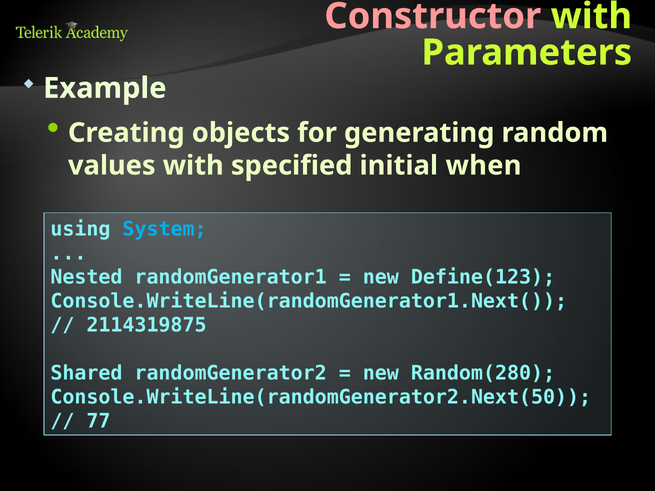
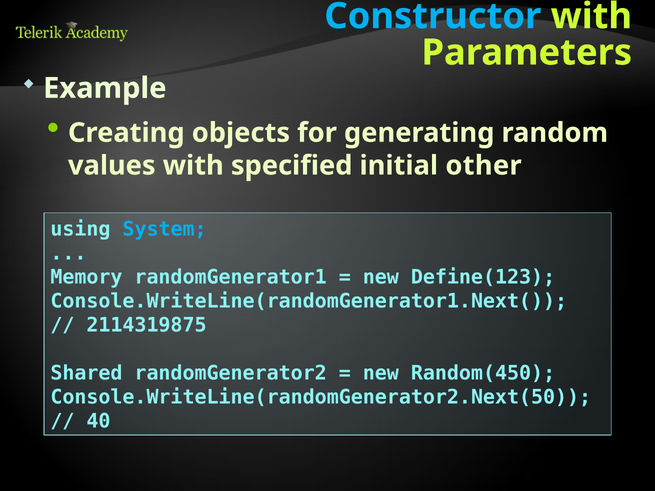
Constructor colour: pink -> light blue
when: when -> other
Nested: Nested -> Memory
Random(280: Random(280 -> Random(450
77: 77 -> 40
